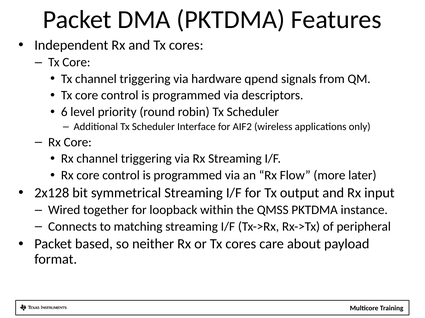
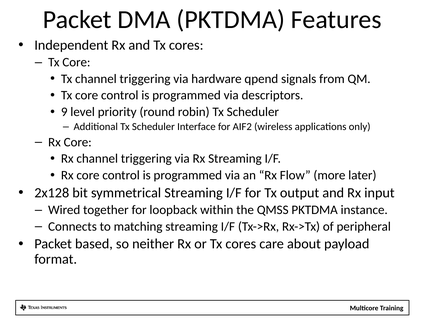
6: 6 -> 9
